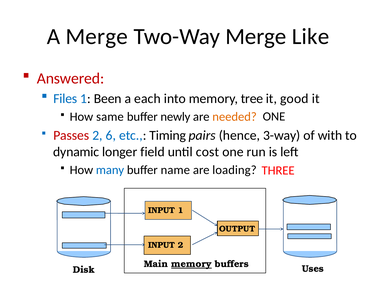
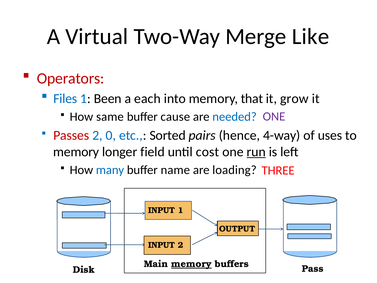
A Merge: Merge -> Virtual
Answered: Answered -> Operators
tree: tree -> that
good: good -> grow
ONE at (274, 116) colour: black -> purple
newly: newly -> cause
needed colour: orange -> blue
6: 6 -> 0
Timing: Timing -> Sorted
3-way: 3-way -> 4-way
with: with -> uses
dynamic at (76, 152): dynamic -> memory
run underline: none -> present
Uses: Uses -> Pass
